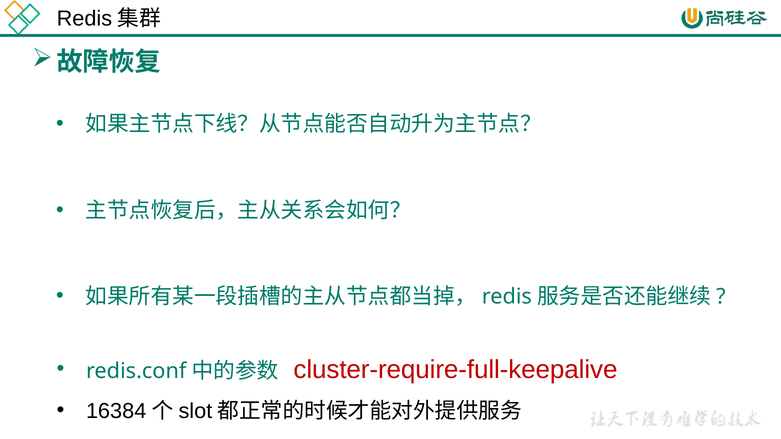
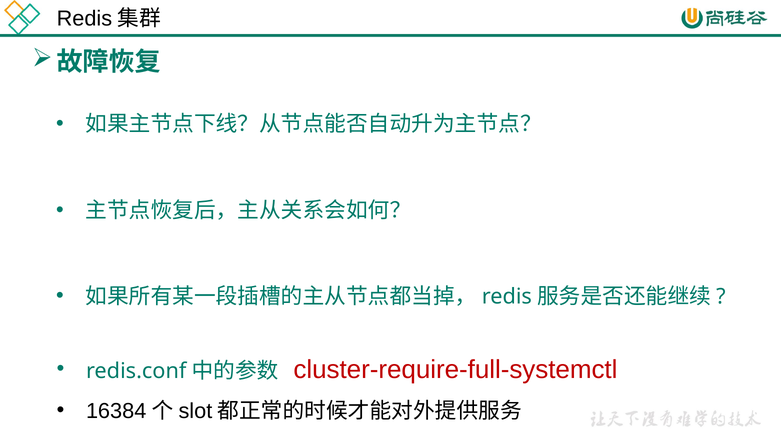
cluster-require-full-keepalive: cluster-require-full-keepalive -> cluster-require-full-systemctl
